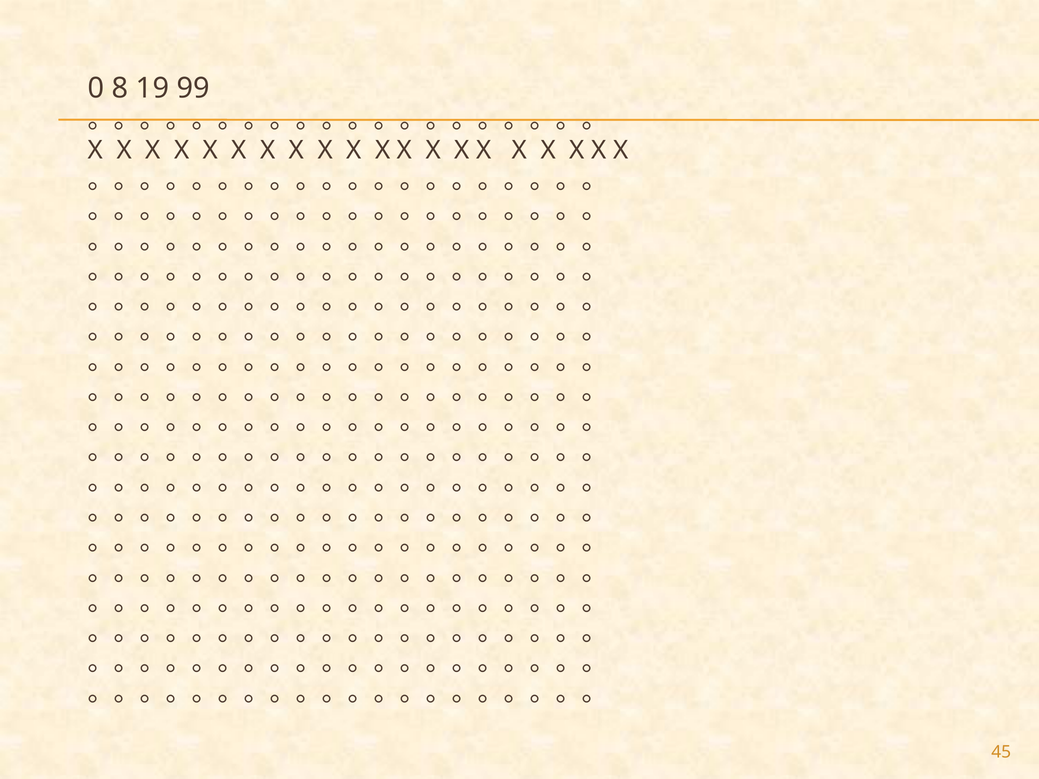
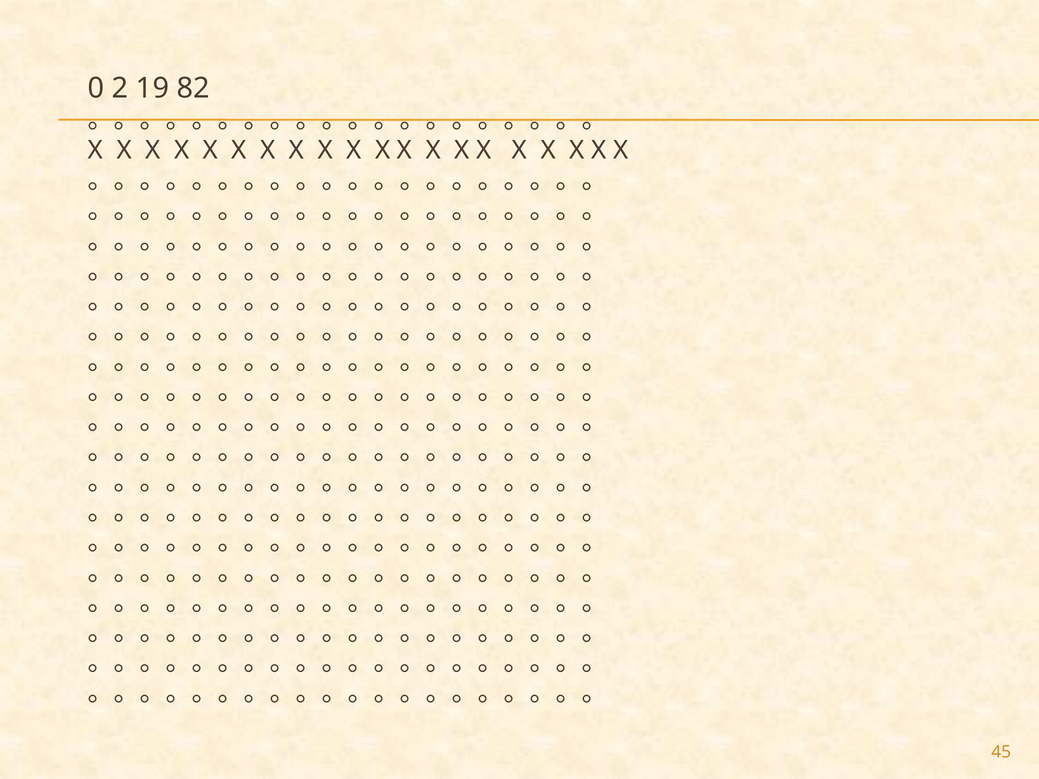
8: 8 -> 2
99: 99 -> 82
